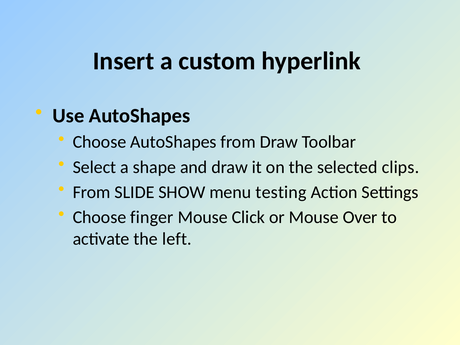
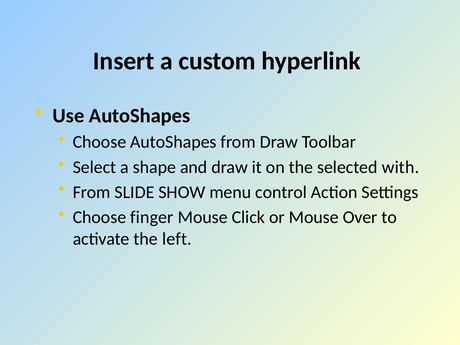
clips: clips -> with
testing: testing -> control
